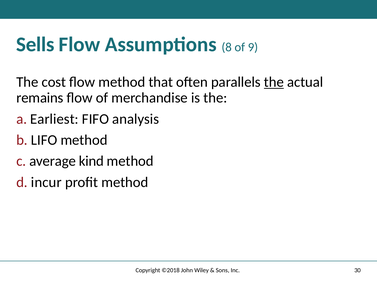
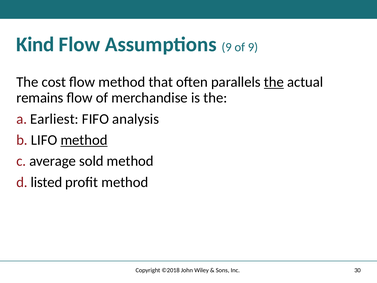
Sells: Sells -> Kind
Assumptions 8: 8 -> 9
method at (84, 140) underline: none -> present
kind: kind -> sold
incur: incur -> listed
